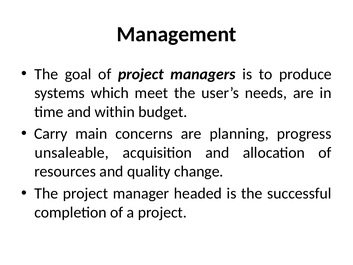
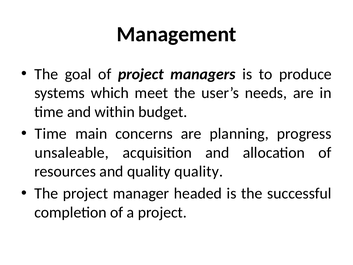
Carry at (51, 134): Carry -> Time
quality change: change -> quality
